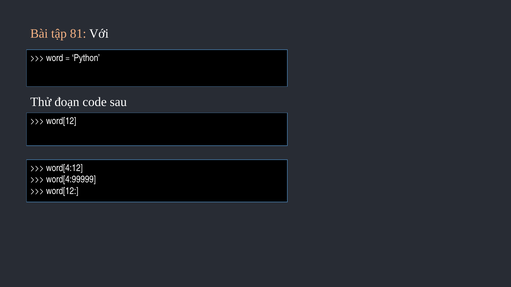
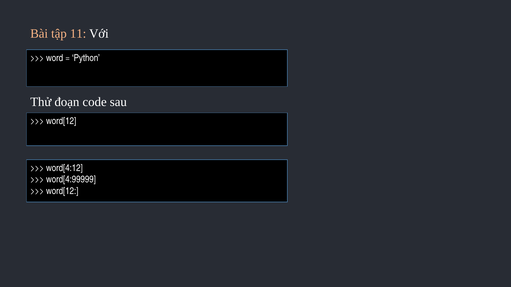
81: 81 -> 11
